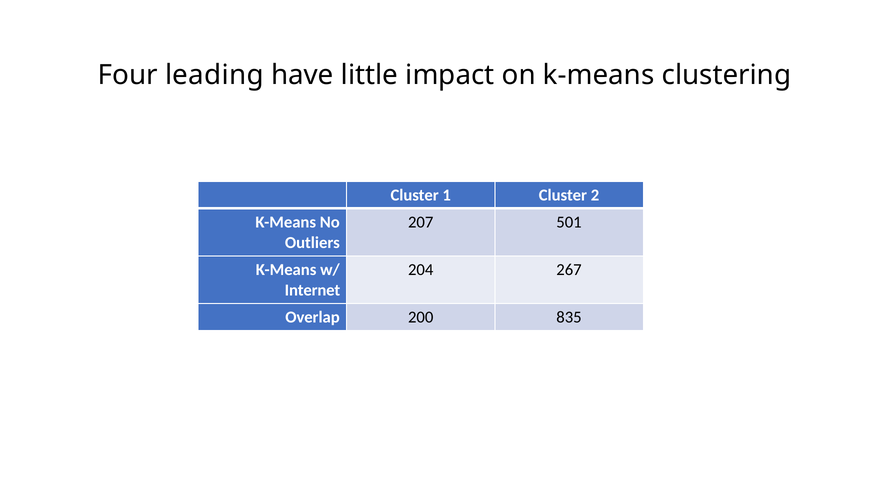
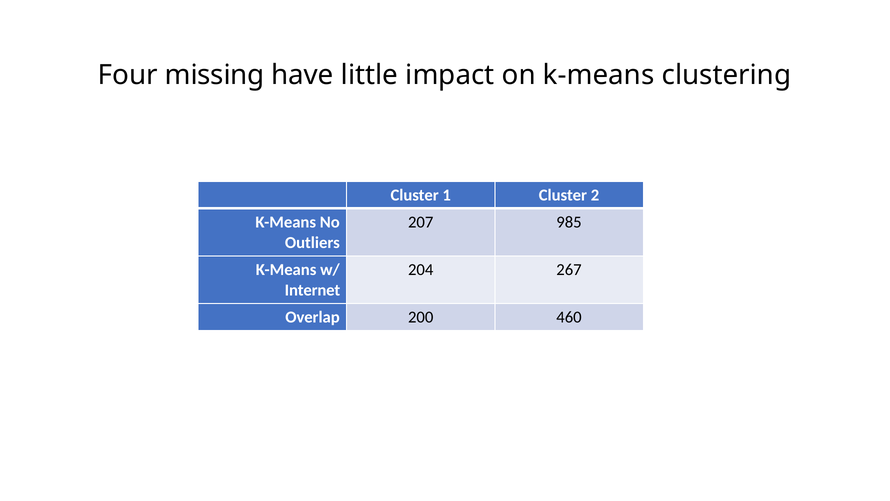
leading: leading -> missing
501: 501 -> 985
835: 835 -> 460
